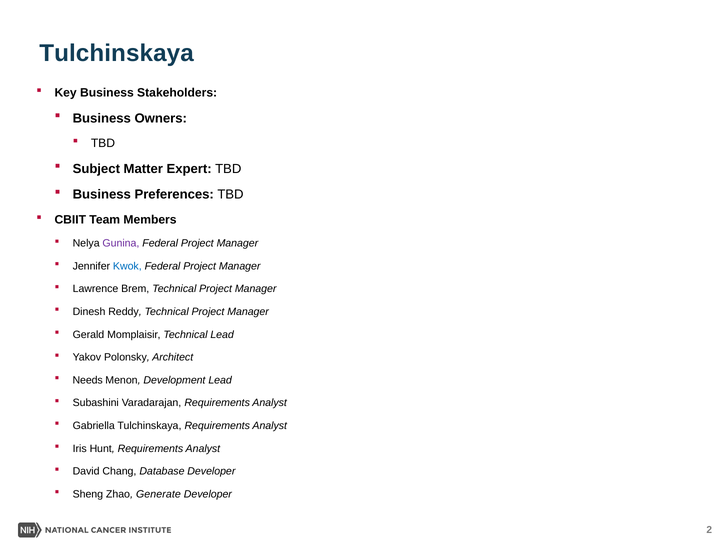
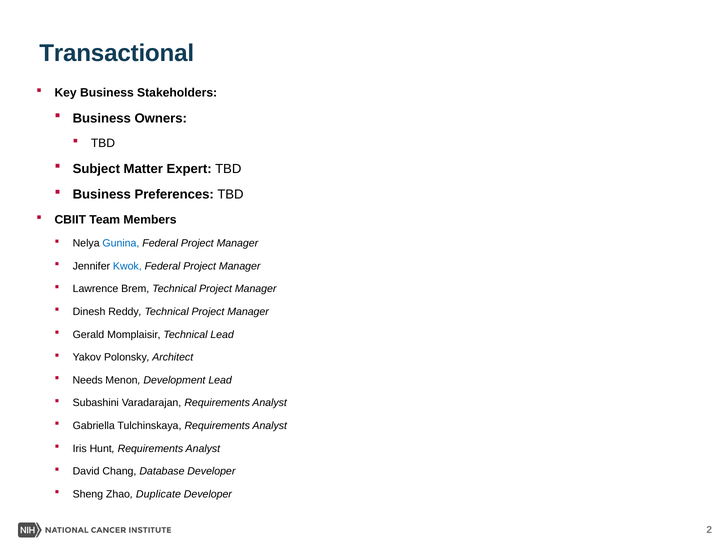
Tulchinskaya at (117, 53): Tulchinskaya -> Transactional
Gunina colour: purple -> blue
Generate: Generate -> Duplicate
